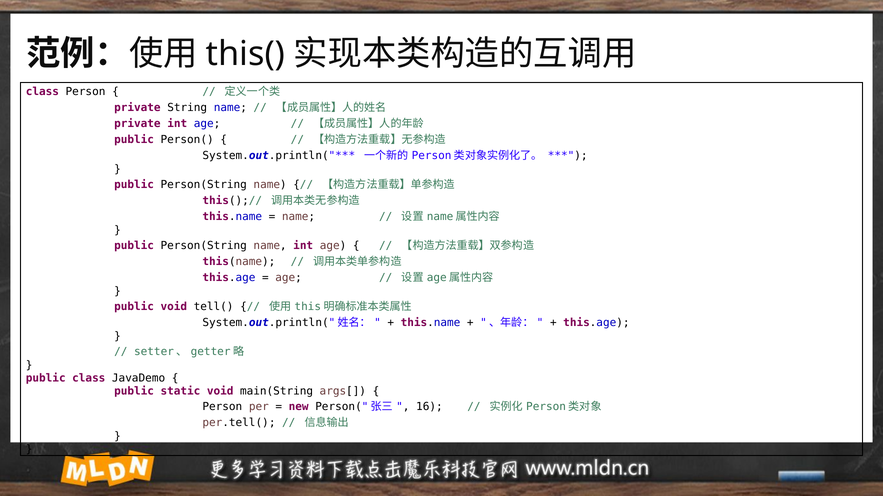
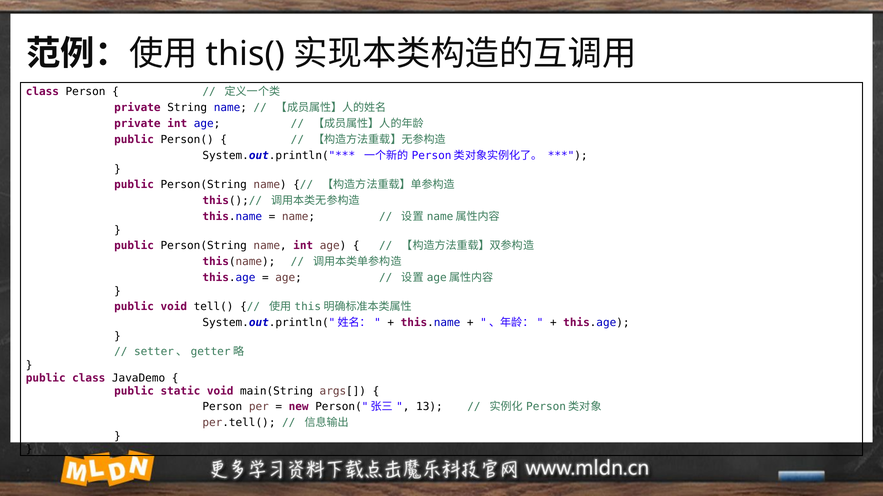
16: 16 -> 13
